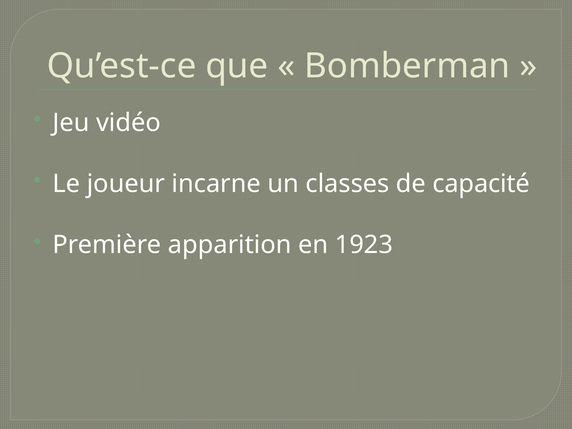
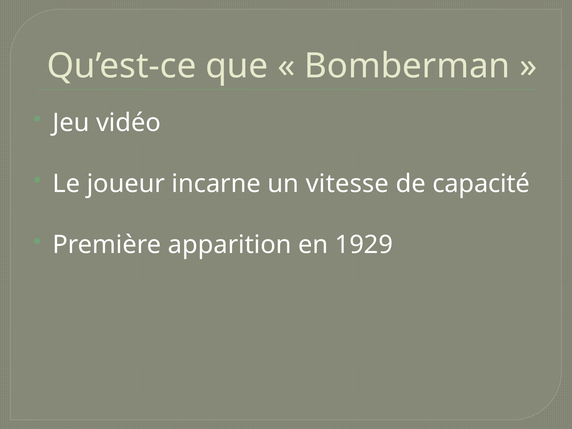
classes: classes -> vitesse
1923: 1923 -> 1929
